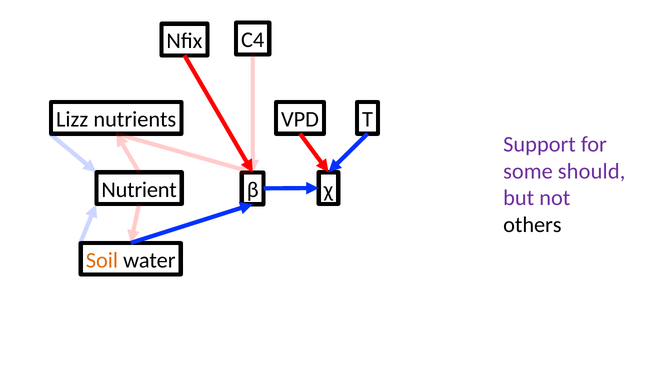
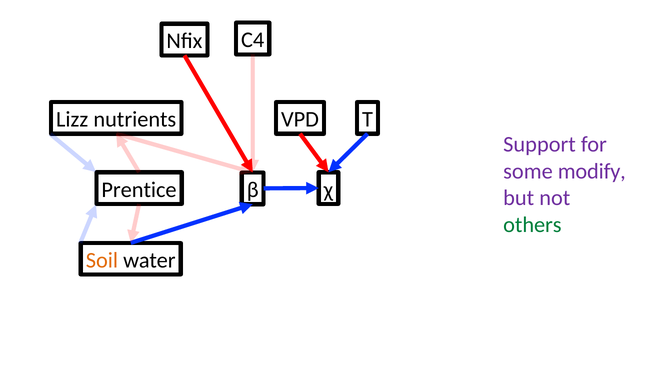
should: should -> modify
Nutrient: Nutrient -> Prentice
others colour: black -> green
